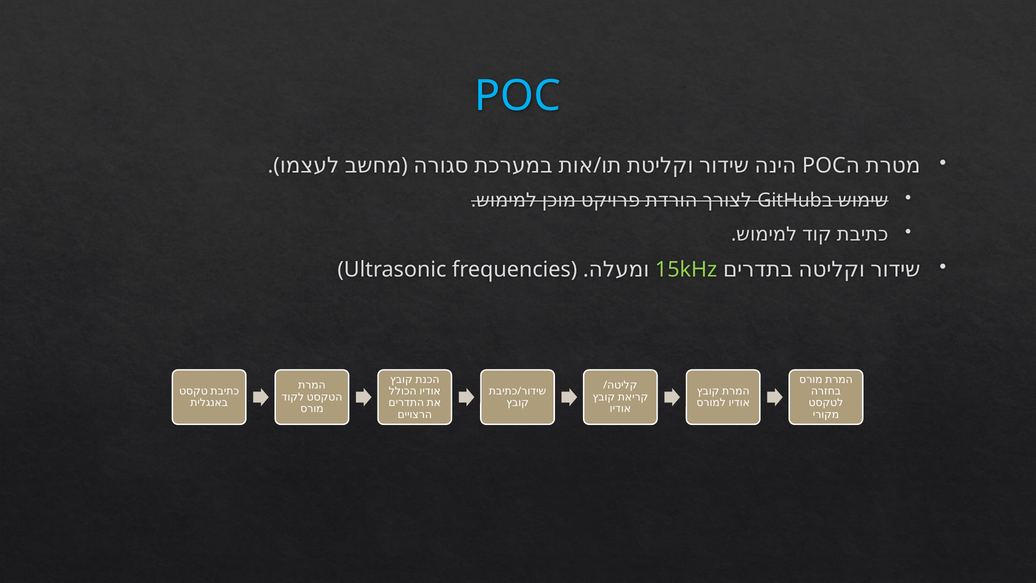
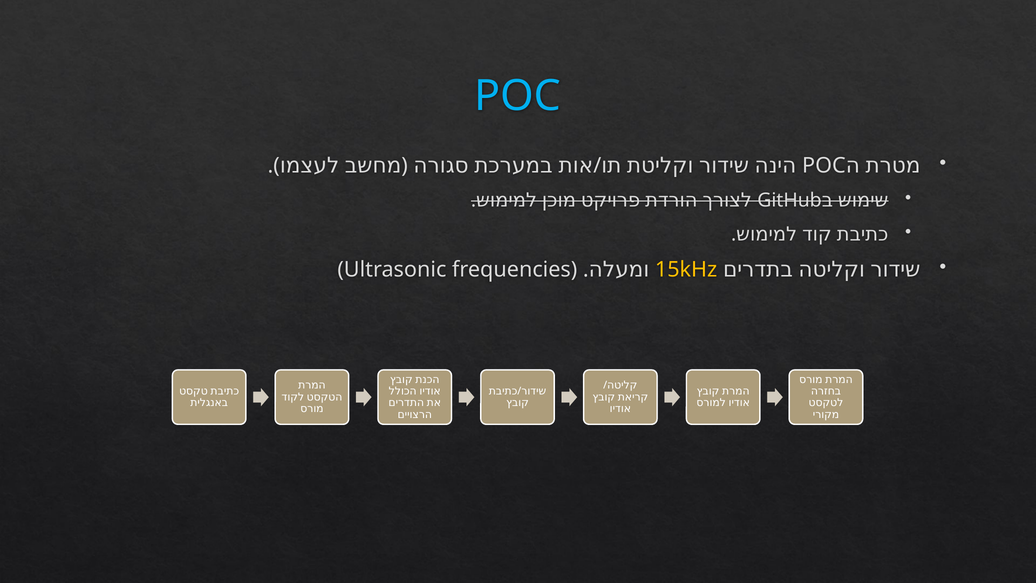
15kHz colour: light green -> yellow
